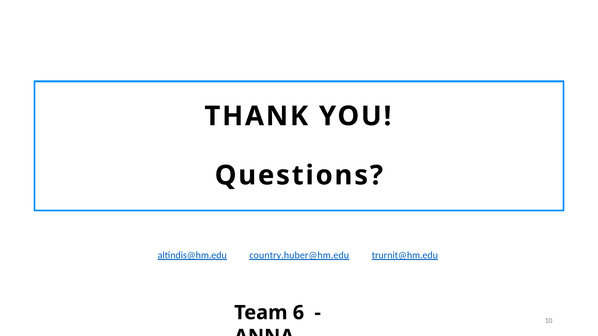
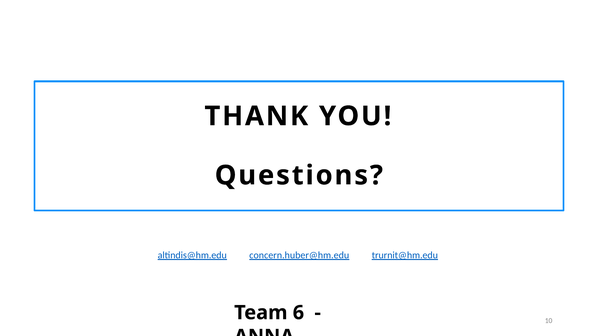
country.huber@hm.edu: country.huber@hm.edu -> concern.huber@hm.edu
